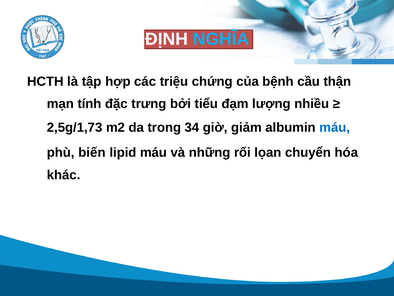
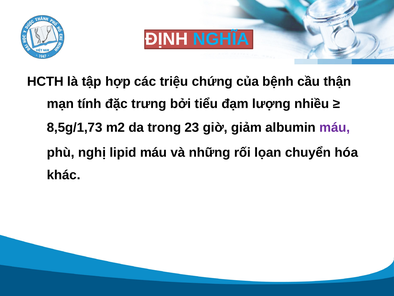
2,5g/1,73: 2,5g/1,73 -> 8,5g/1,73
34: 34 -> 23
máu at (335, 127) colour: blue -> purple
biến: biến -> nghị
